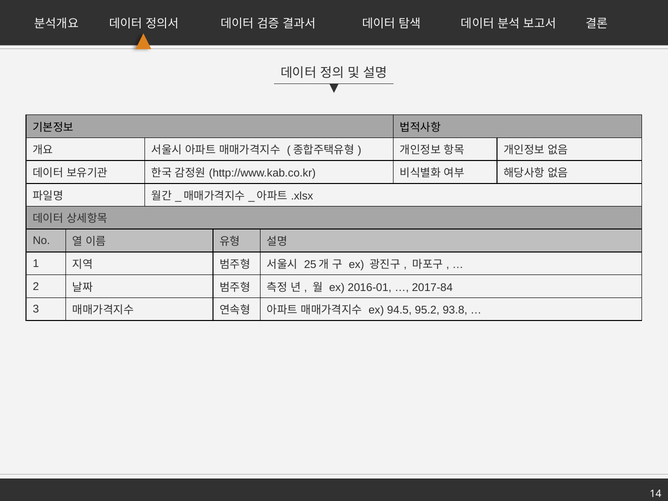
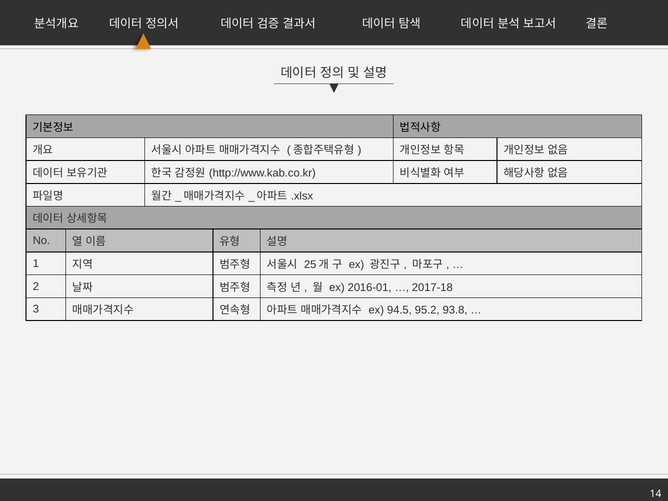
2017-84: 2017-84 -> 2017-18
